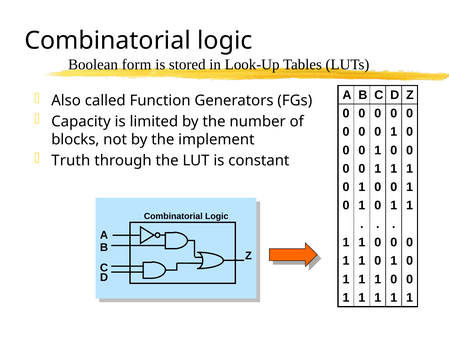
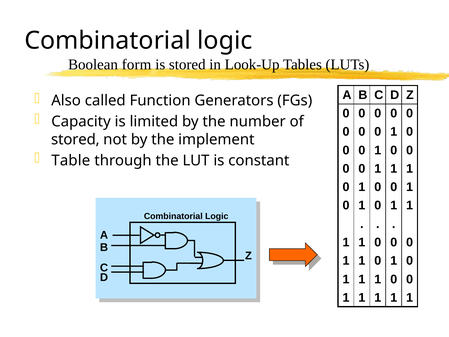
blocks at (75, 139): blocks -> stored
Truth: Truth -> Table
